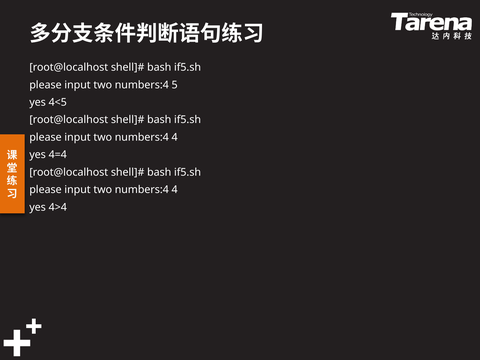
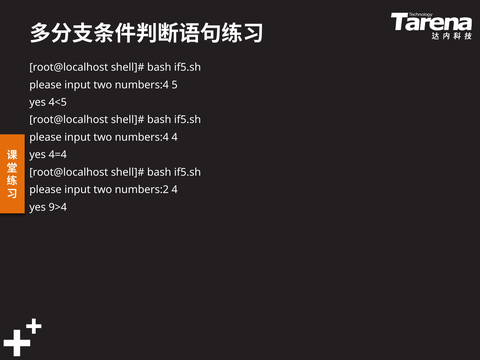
numbers:4 at (142, 190): numbers:4 -> numbers:2
4>4: 4>4 -> 9>4
